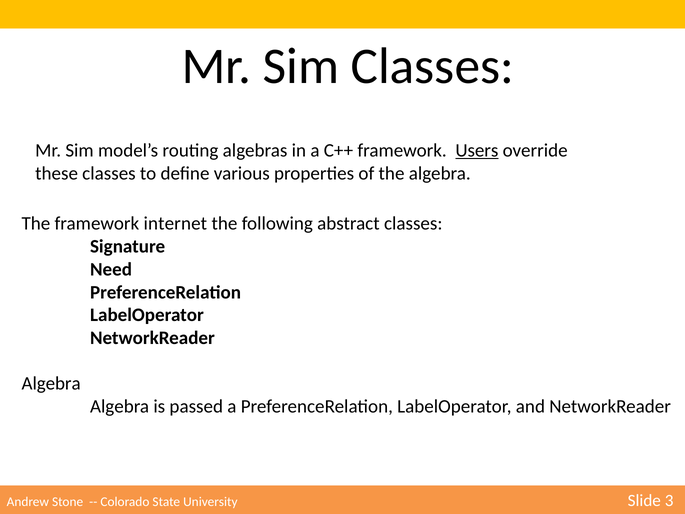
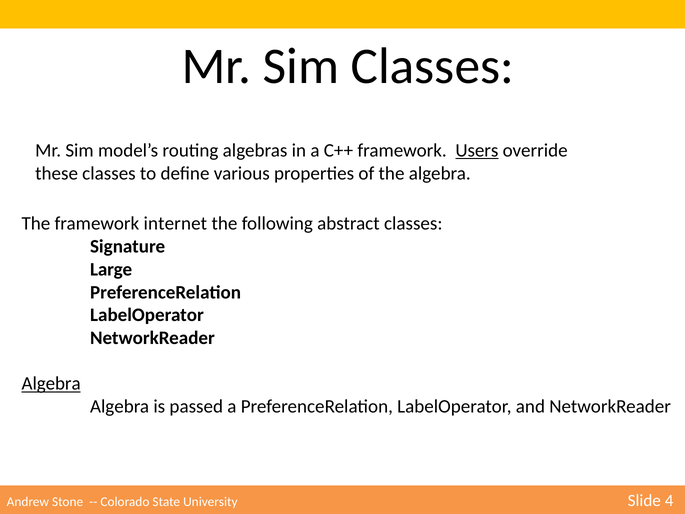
Need: Need -> Large
Algebra at (51, 383) underline: none -> present
3: 3 -> 4
